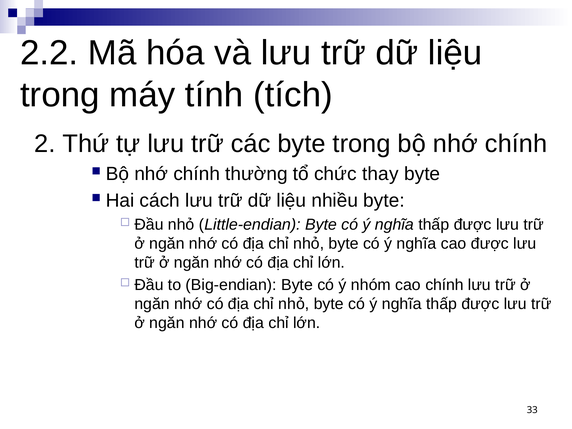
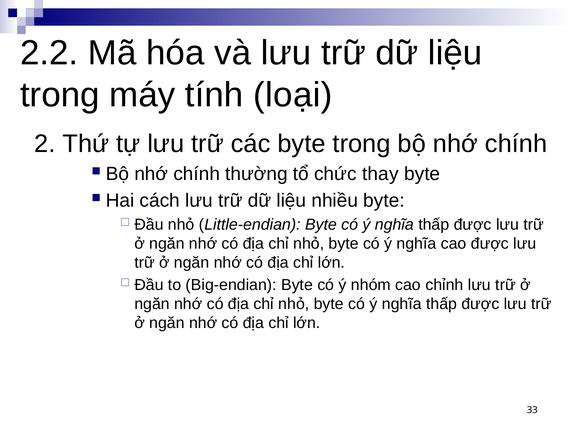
tích: tích -> loại
cao chính: chính -> chỉnh
